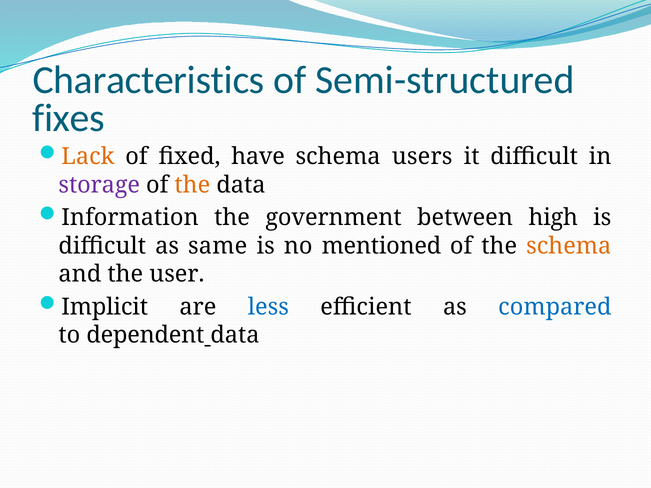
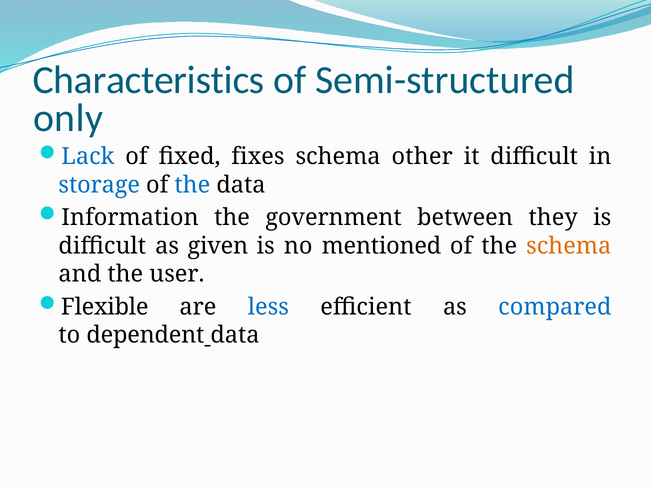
fixes: fixes -> only
Lack colour: orange -> blue
have: have -> fixes
users: users -> other
storage colour: purple -> blue
the at (192, 185) colour: orange -> blue
high: high -> they
same: same -> given
Implicit: Implicit -> Flexible
